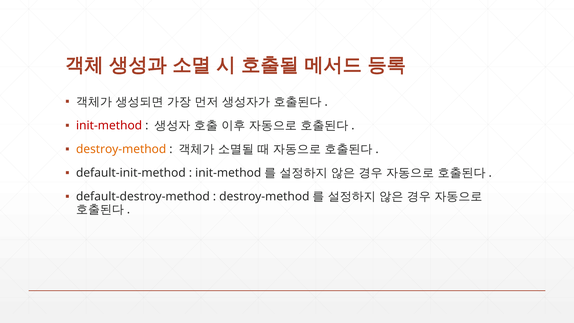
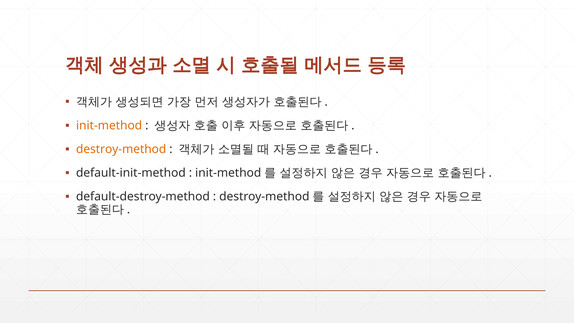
init-method colour: red -> orange
